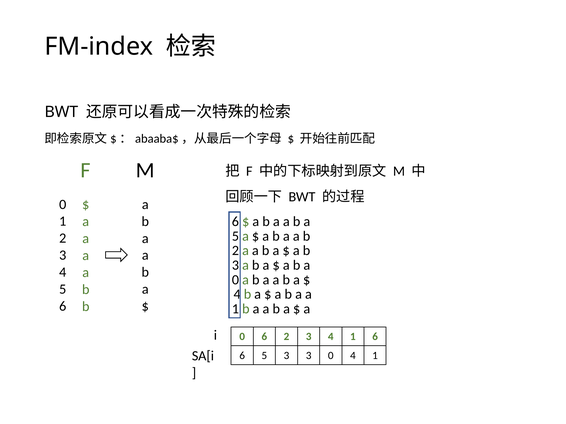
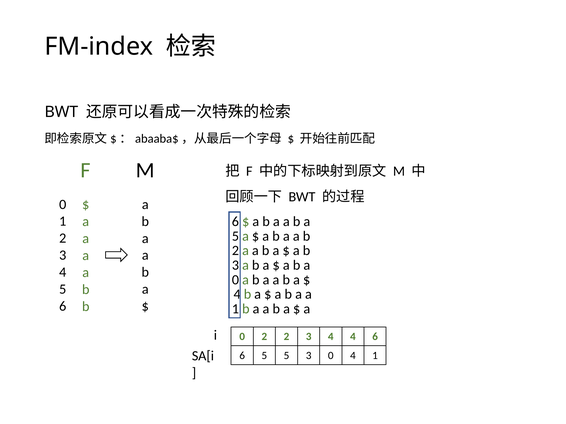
0 6: 6 -> 2
3 4 1: 1 -> 4
5 3: 3 -> 5
